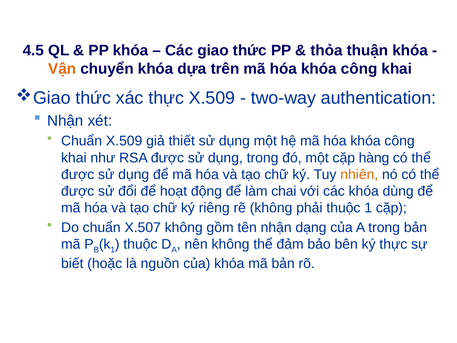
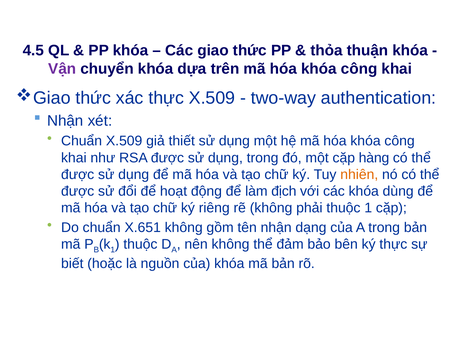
Vận colour: orange -> purple
chai: chai -> địch
X.507: X.507 -> X.651
